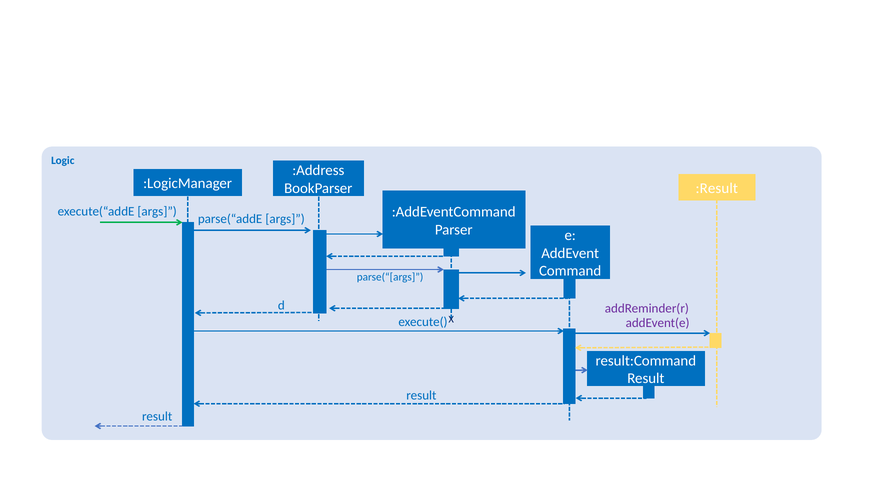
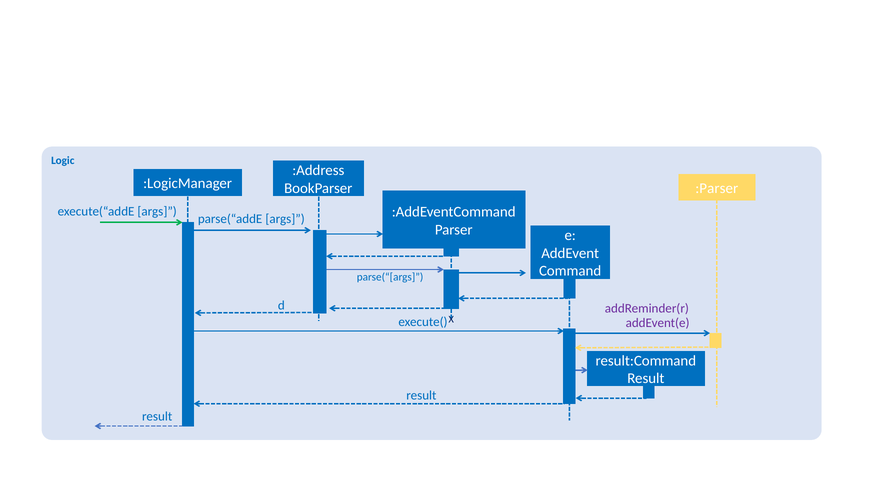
:Result: :Result -> :Parser
